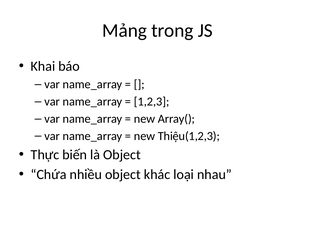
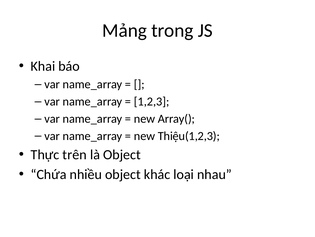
biến: biến -> trên
